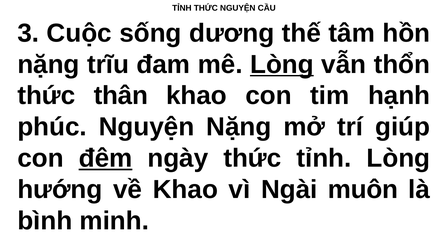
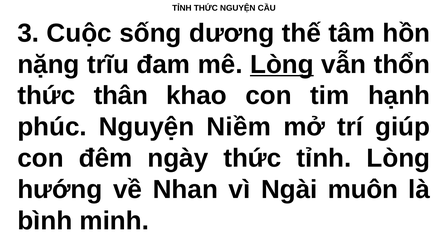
Nguyện Nặng: Nặng -> Niềm
đêm underline: present -> none
về Khao: Khao -> Nhan
